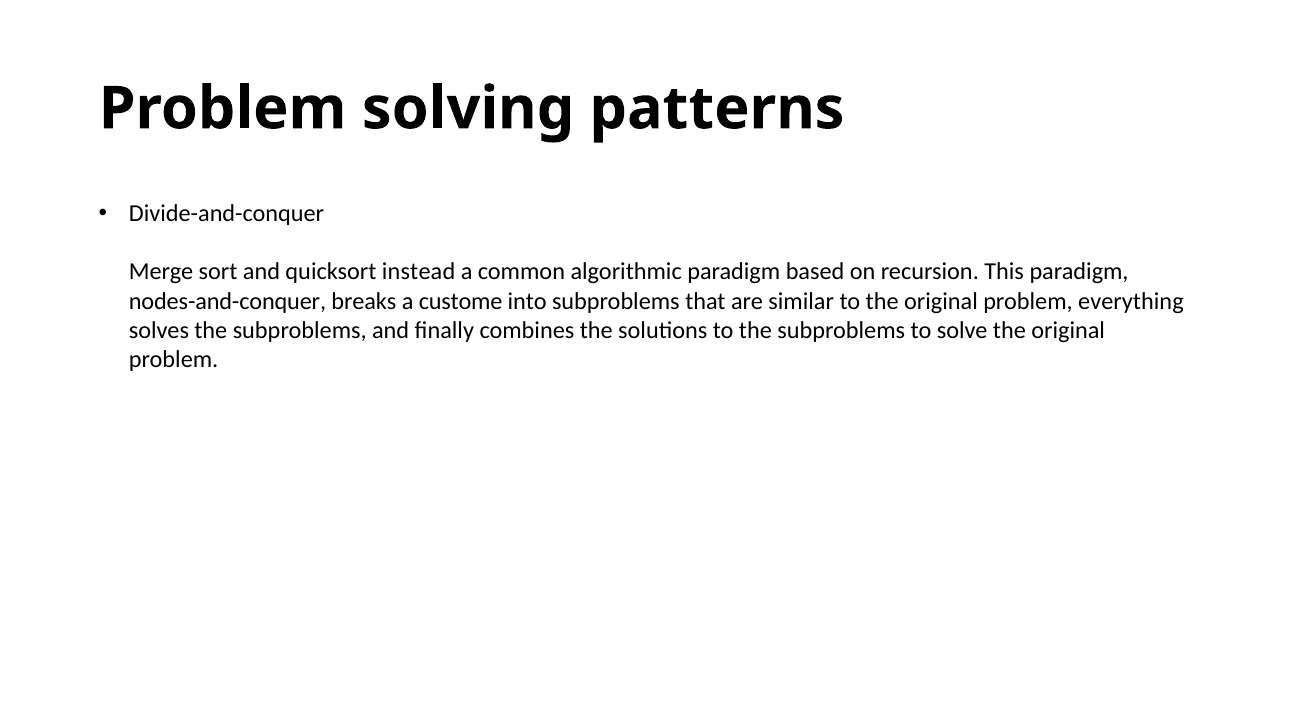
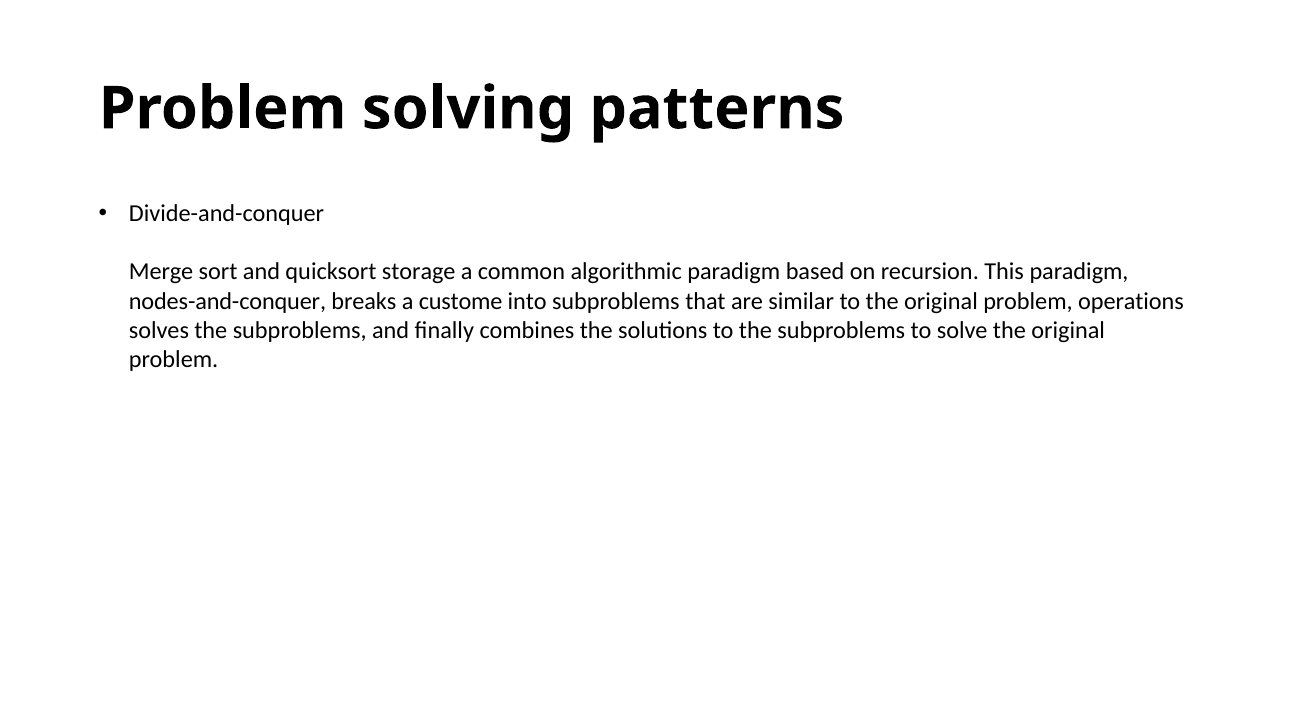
instead: instead -> storage
everything: everything -> operations
